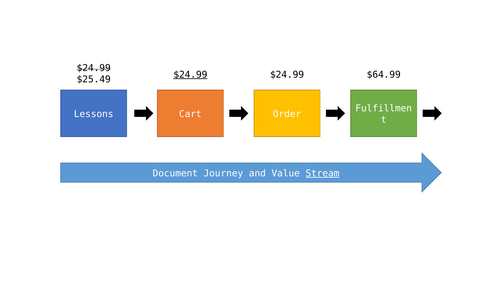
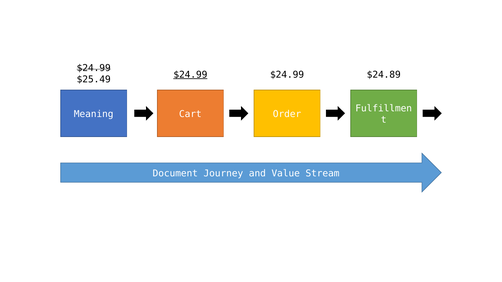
$64.99: $64.99 -> $24.89
Lessons: Lessons -> Meaning
Stream underline: present -> none
